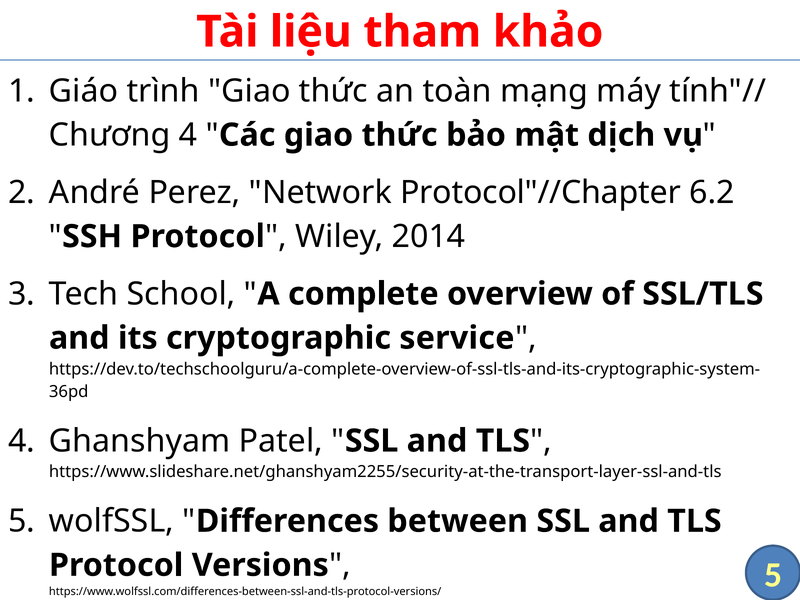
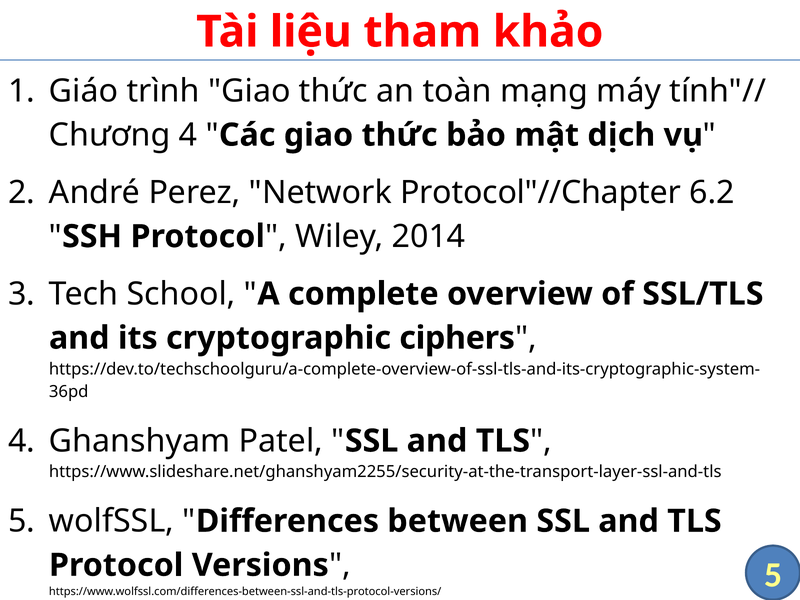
service: service -> ciphers
